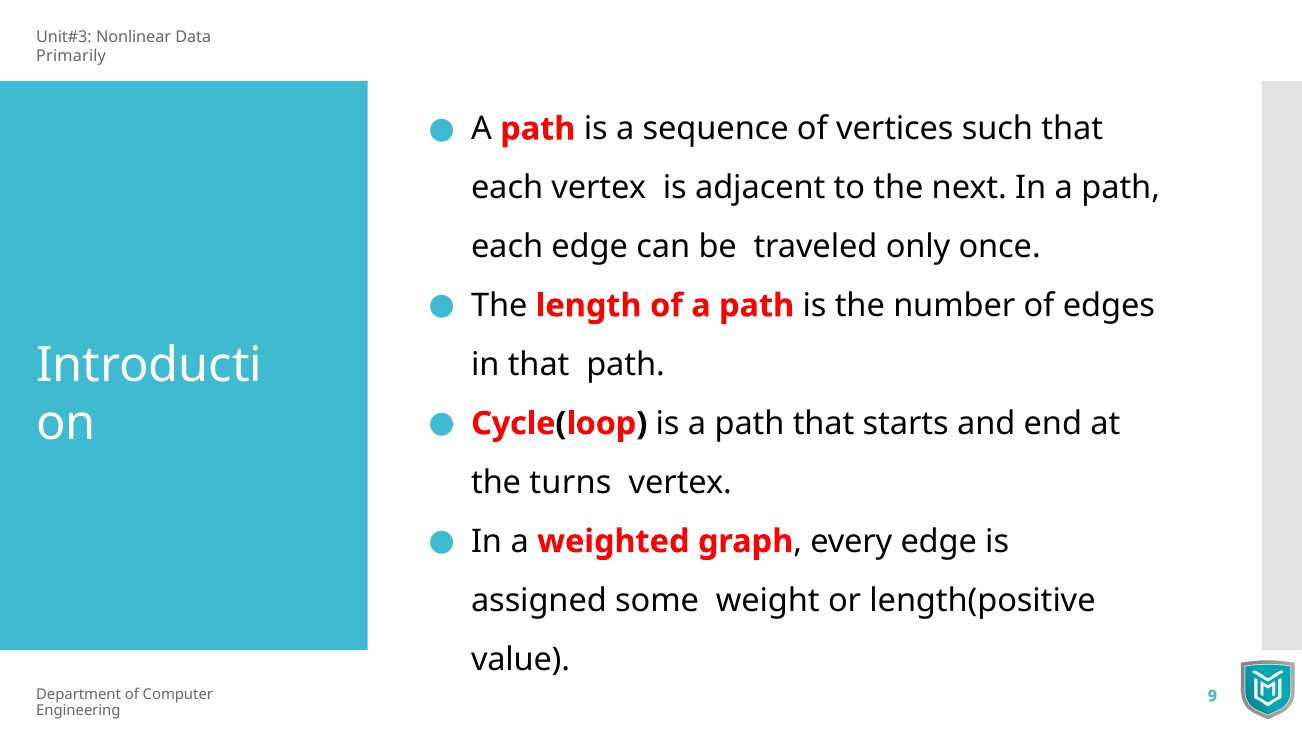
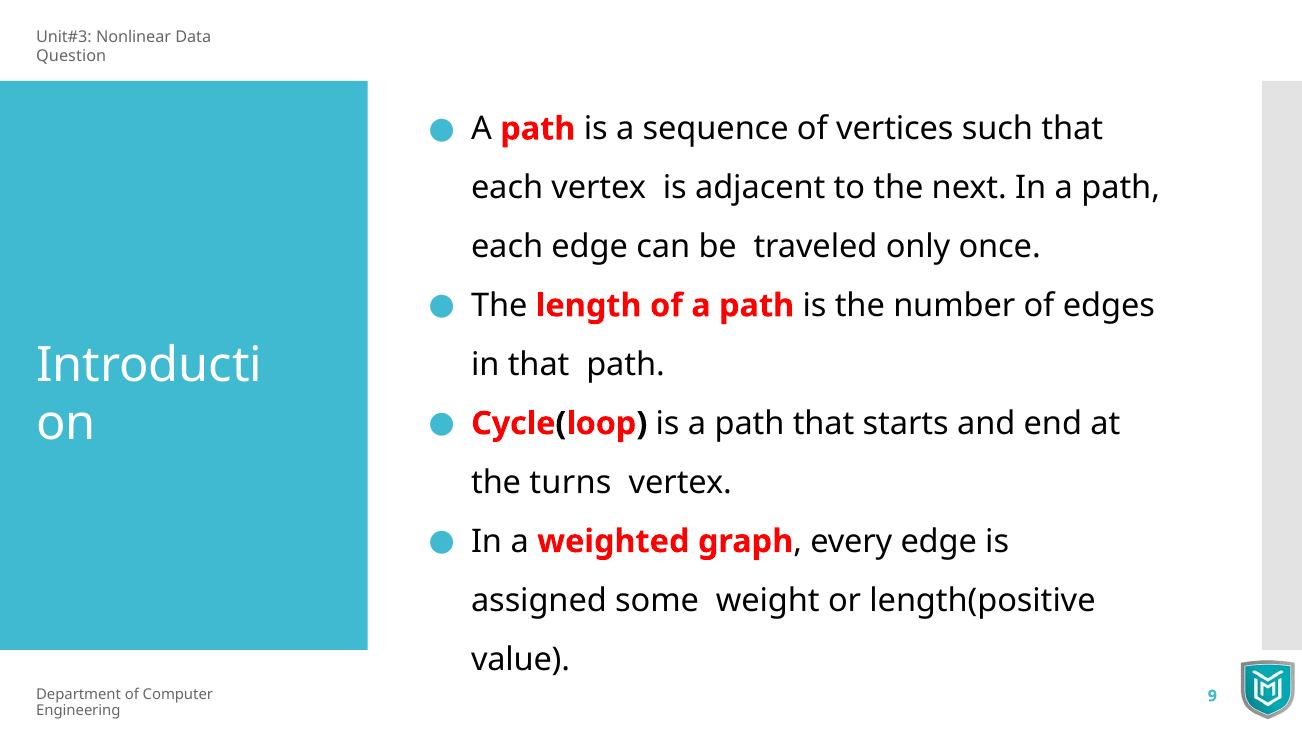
Primarily: Primarily -> Question
